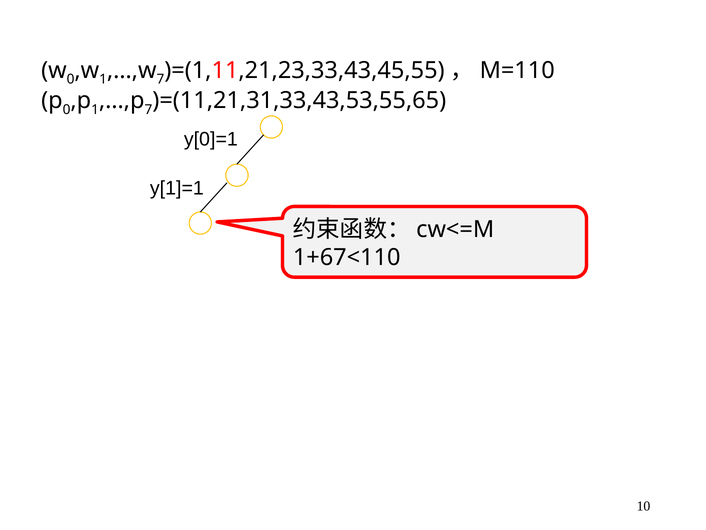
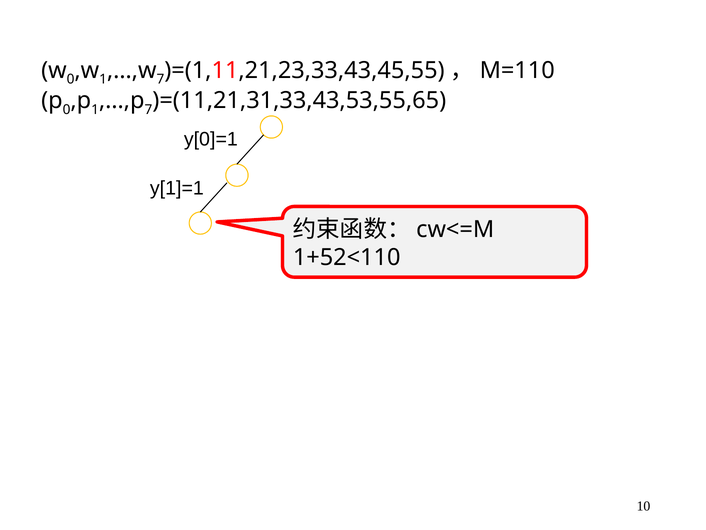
1+67<110: 1+67<110 -> 1+52<110
